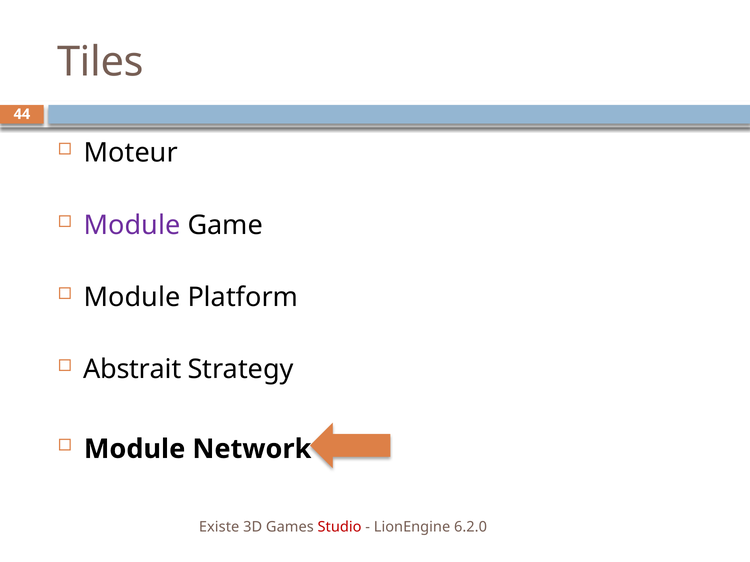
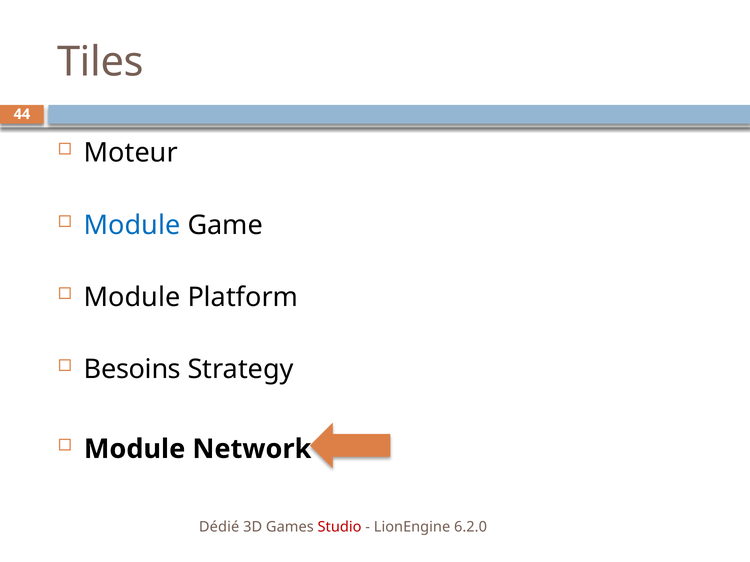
Module at (132, 225) colour: purple -> blue
Abstrait: Abstrait -> Besoins
Existe: Existe -> Dédié
